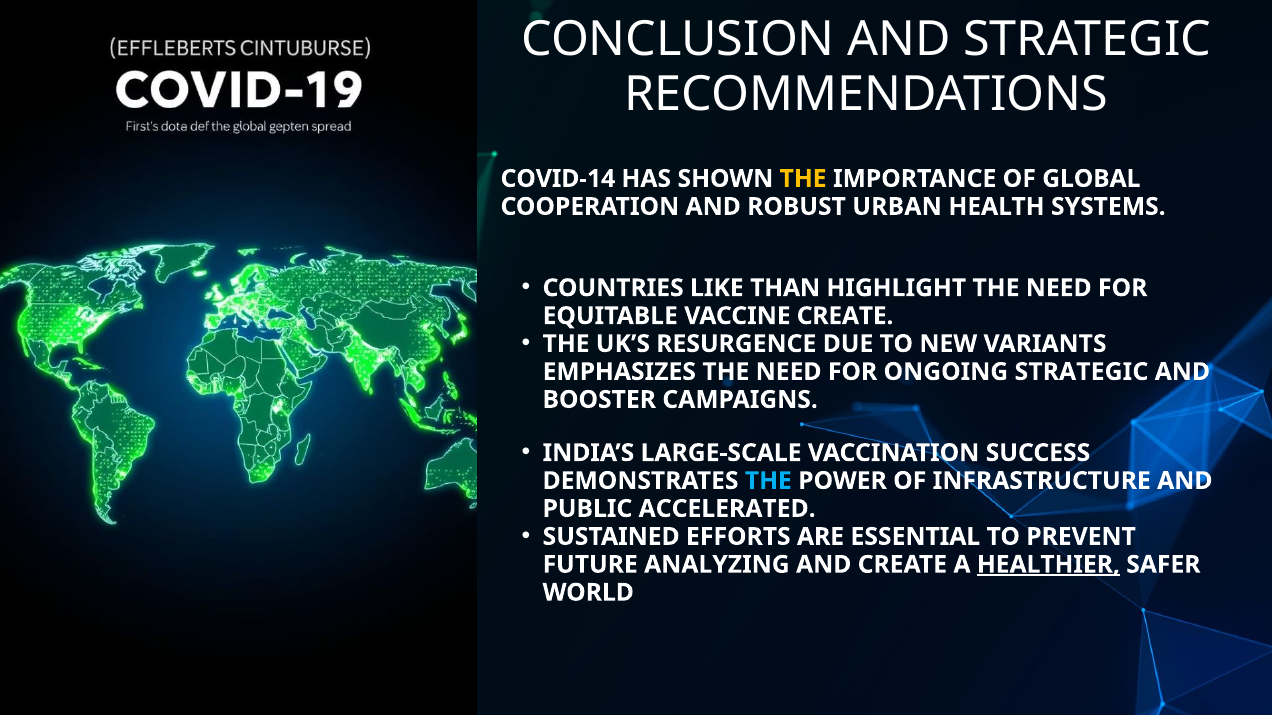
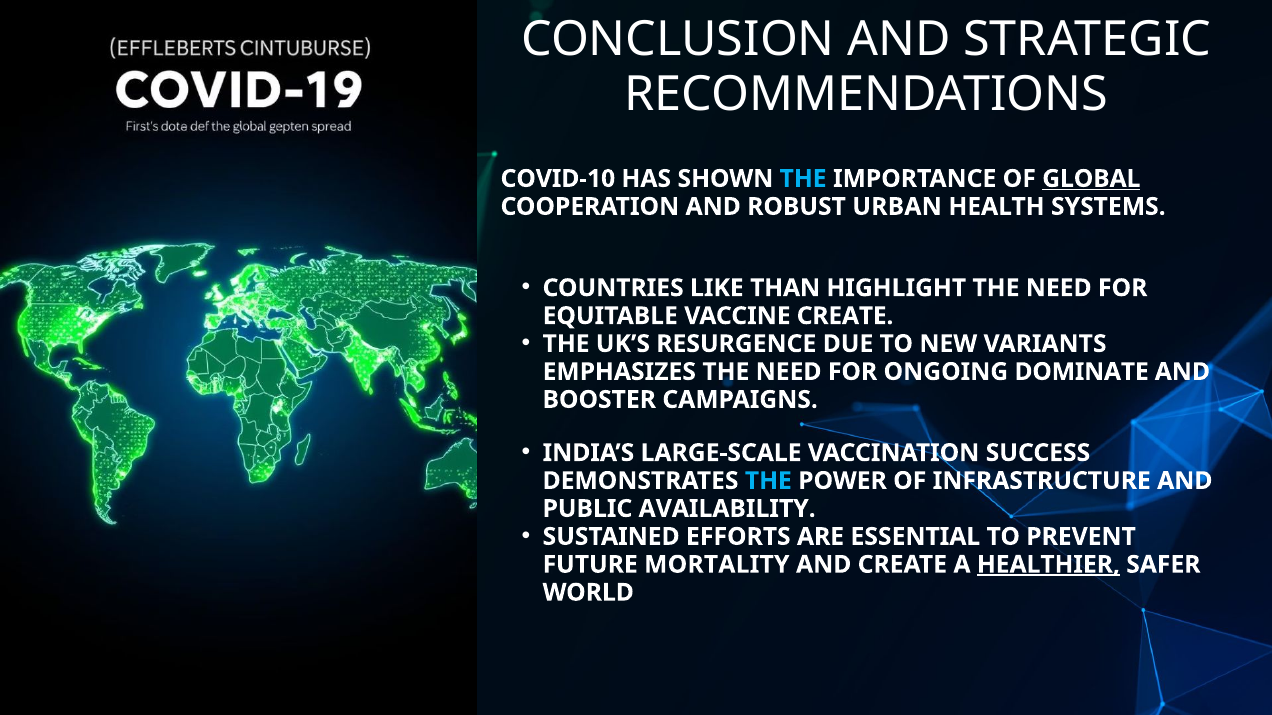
COVID-14: COVID-14 -> COVID-10
THE at (803, 179) colour: yellow -> light blue
GLOBAL underline: none -> present
ONGOING STRATEGIC: STRATEGIC -> DOMINATE
ACCELERATED: ACCELERATED -> AVAILABILITY
ANALYZING: ANALYZING -> MORTALITY
